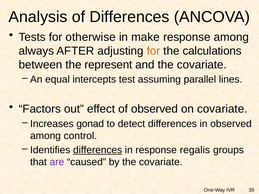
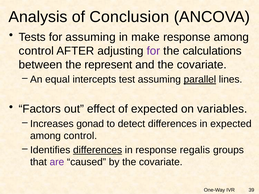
of Differences: Differences -> Conclusion
for otherwise: otherwise -> assuming
always at (36, 51): always -> control
for at (153, 51) colour: orange -> purple
parallel underline: none -> present
of observed: observed -> expected
on covariate: covariate -> variables
in observed: observed -> expected
